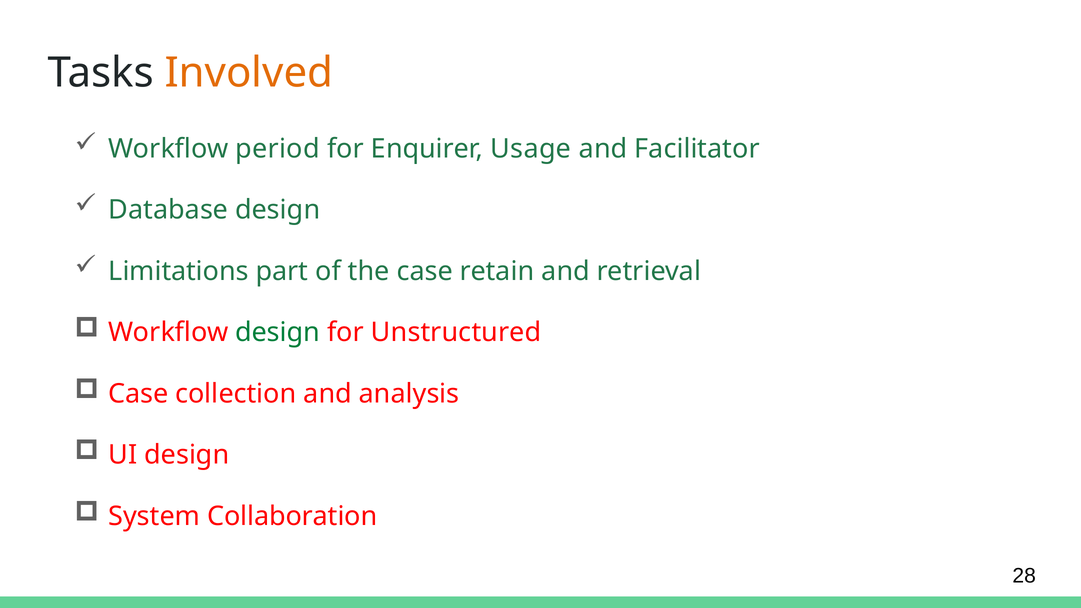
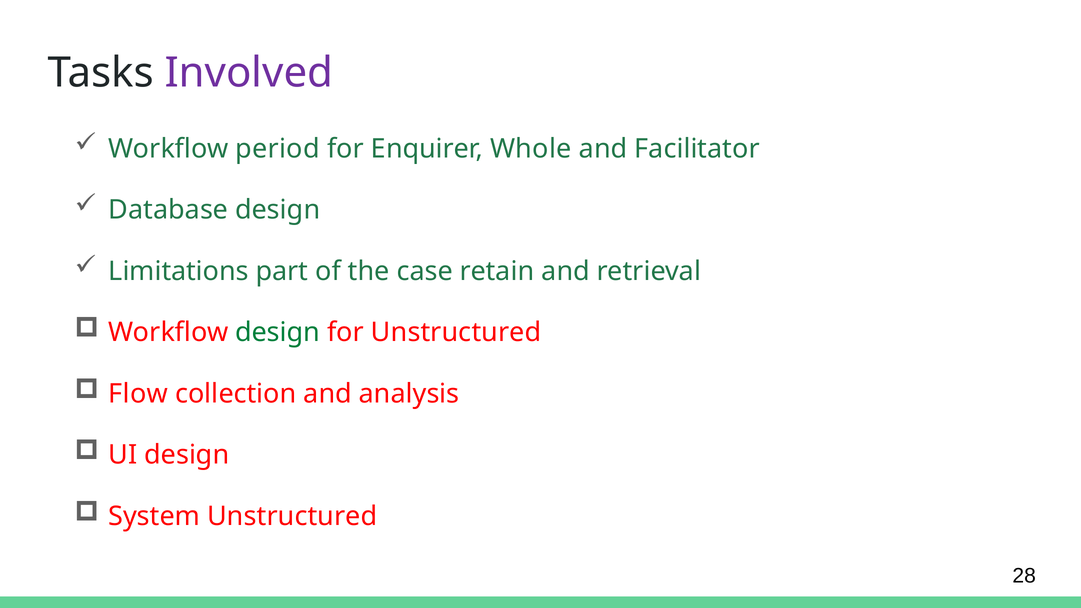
Involved colour: orange -> purple
Usage: Usage -> Whole
Case at (138, 394): Case -> Flow
System Collaboration: Collaboration -> Unstructured
